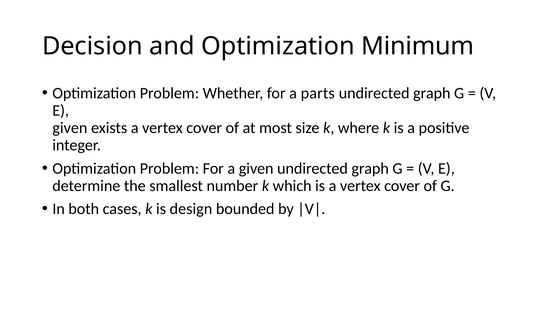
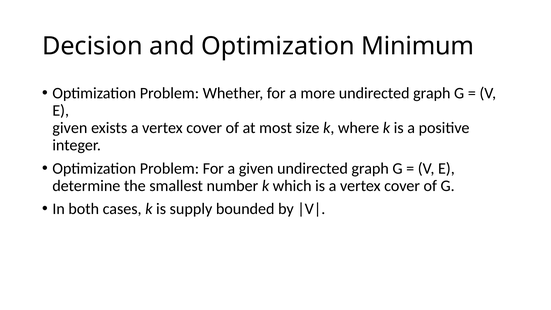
parts: parts -> more
design: design -> supply
